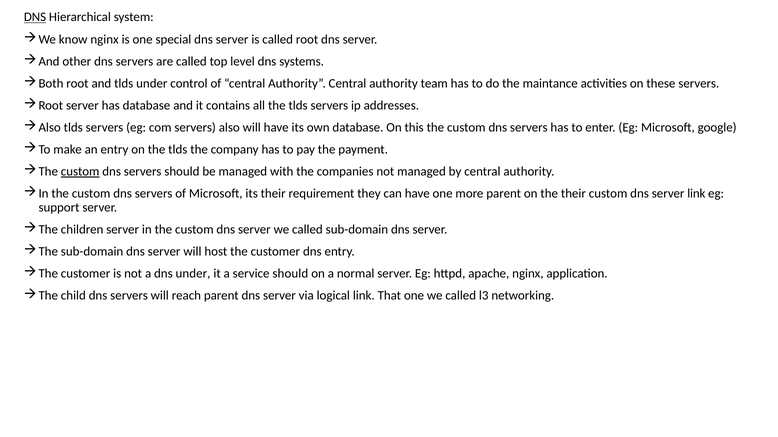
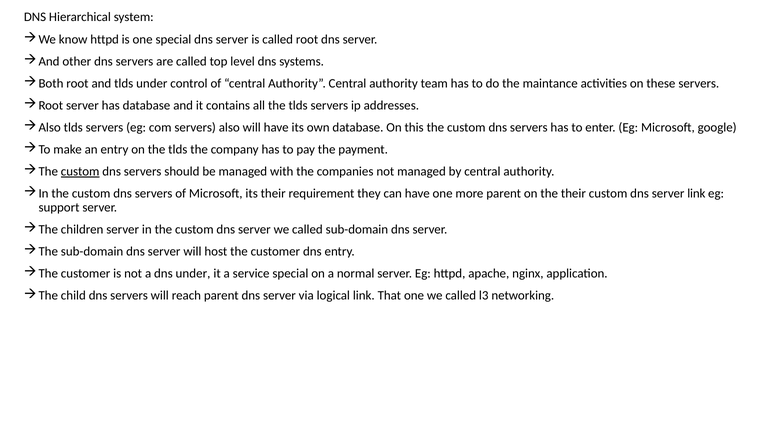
DNS at (35, 17) underline: present -> none
know nginx: nginx -> httpd
service should: should -> special
